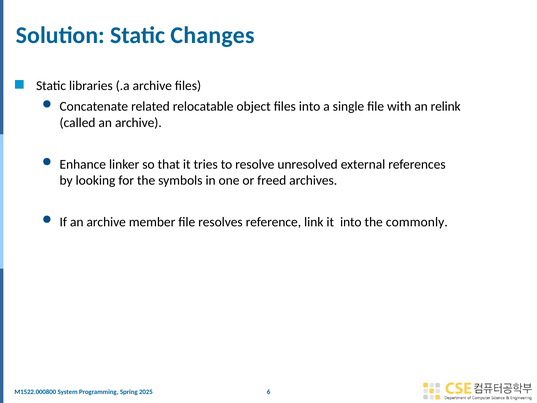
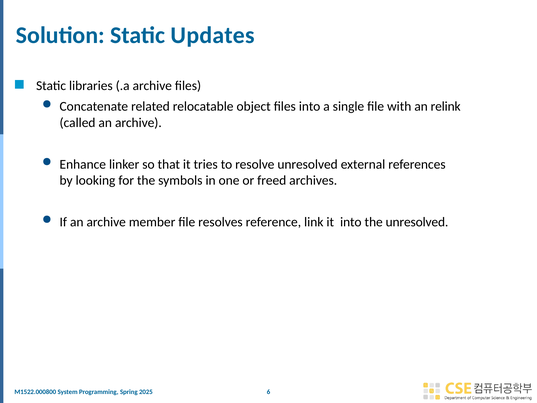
Changes: Changes -> Updates
the commonly: commonly -> unresolved
